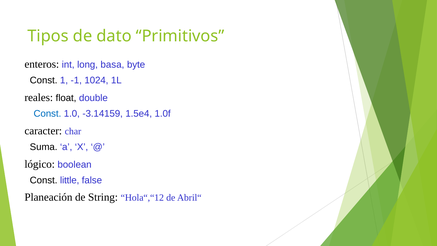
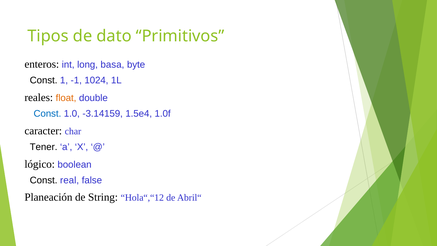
float colour: black -> orange
Suma: Suma -> Tener
little: little -> real
